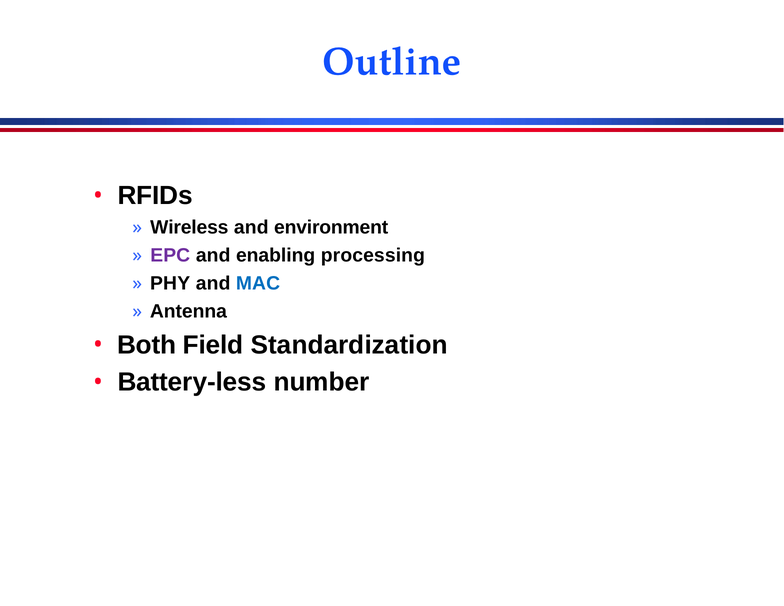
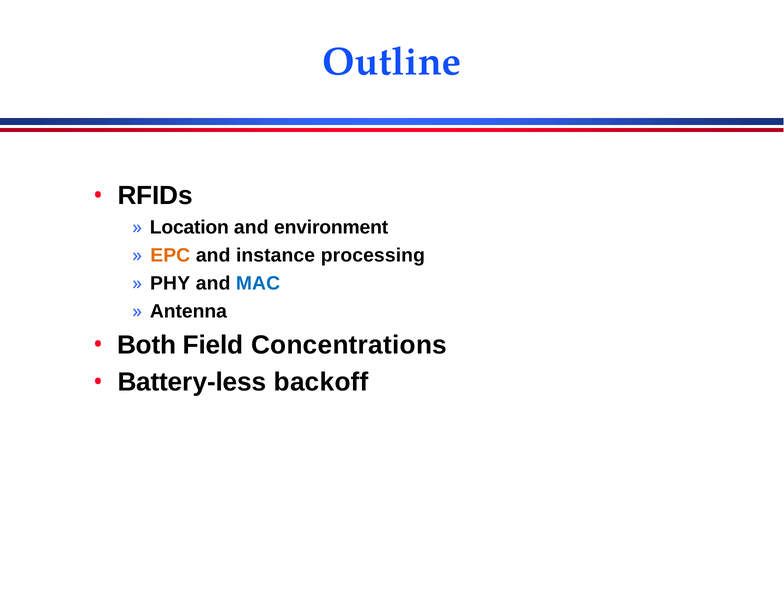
Wireless: Wireless -> Location
EPC colour: purple -> orange
enabling: enabling -> instance
Standardization: Standardization -> Concentrations
number: number -> backoff
